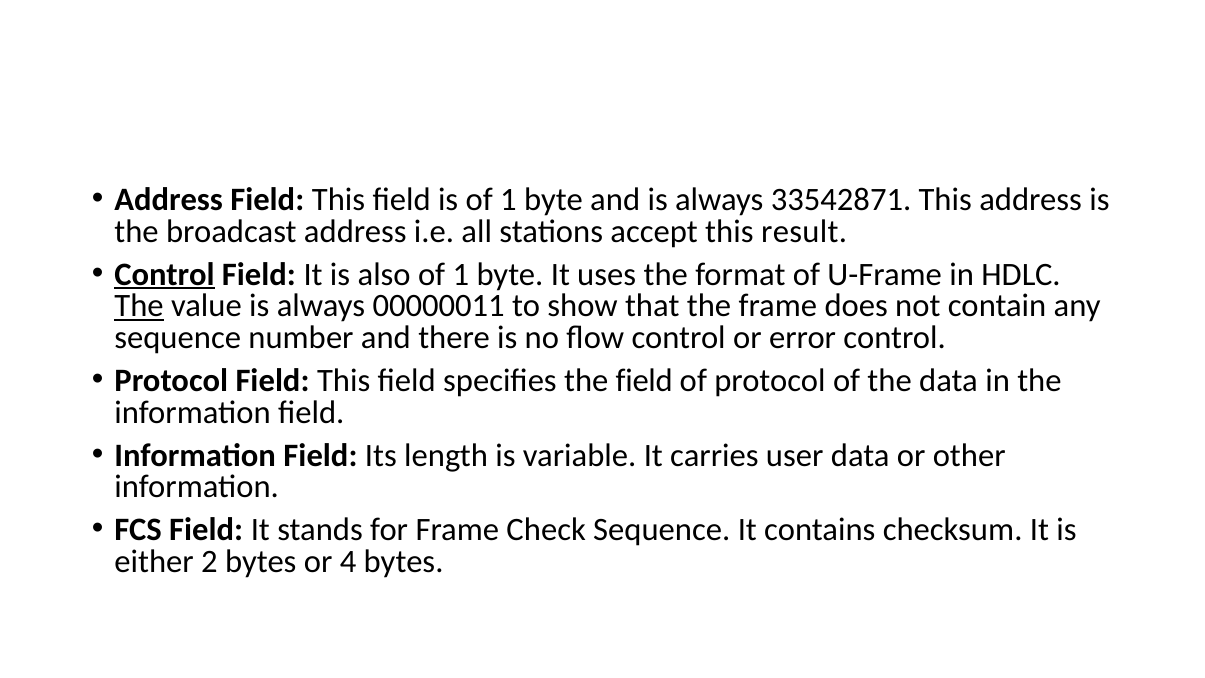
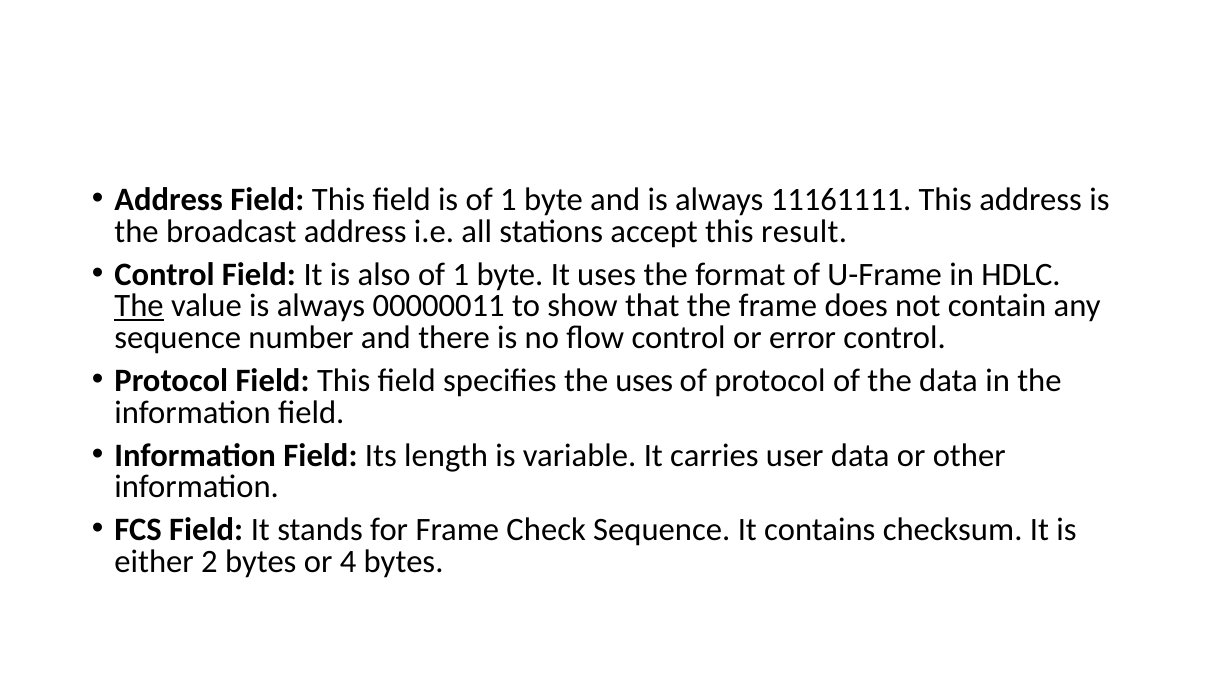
33542871: 33542871 -> 11161111
Control at (165, 274) underline: present -> none
the field: field -> uses
